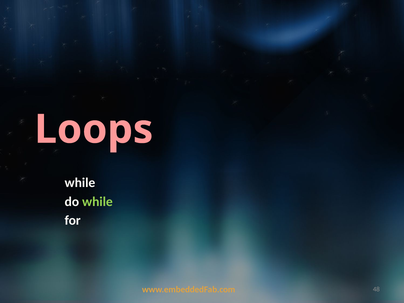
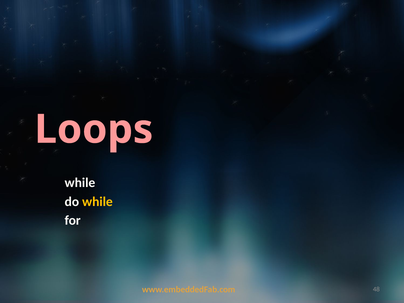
while at (97, 202) colour: light green -> yellow
